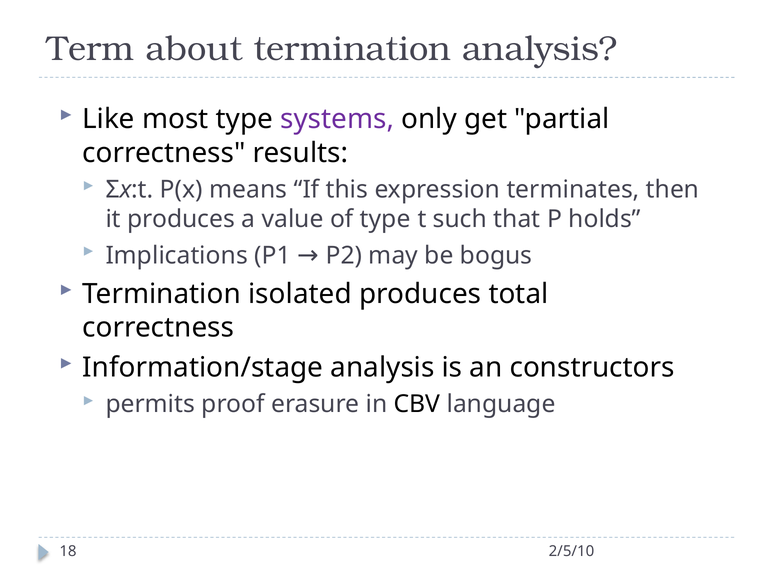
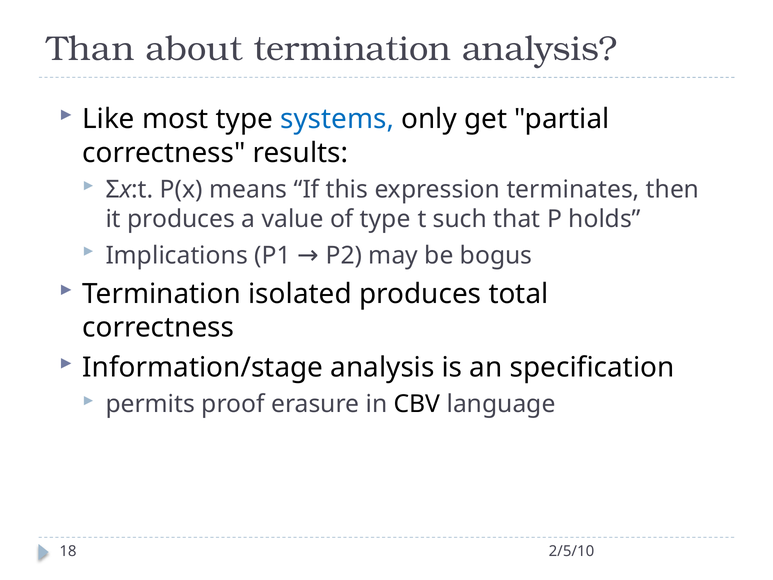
Term: Term -> Than
systems colour: purple -> blue
constructors: constructors -> specification
